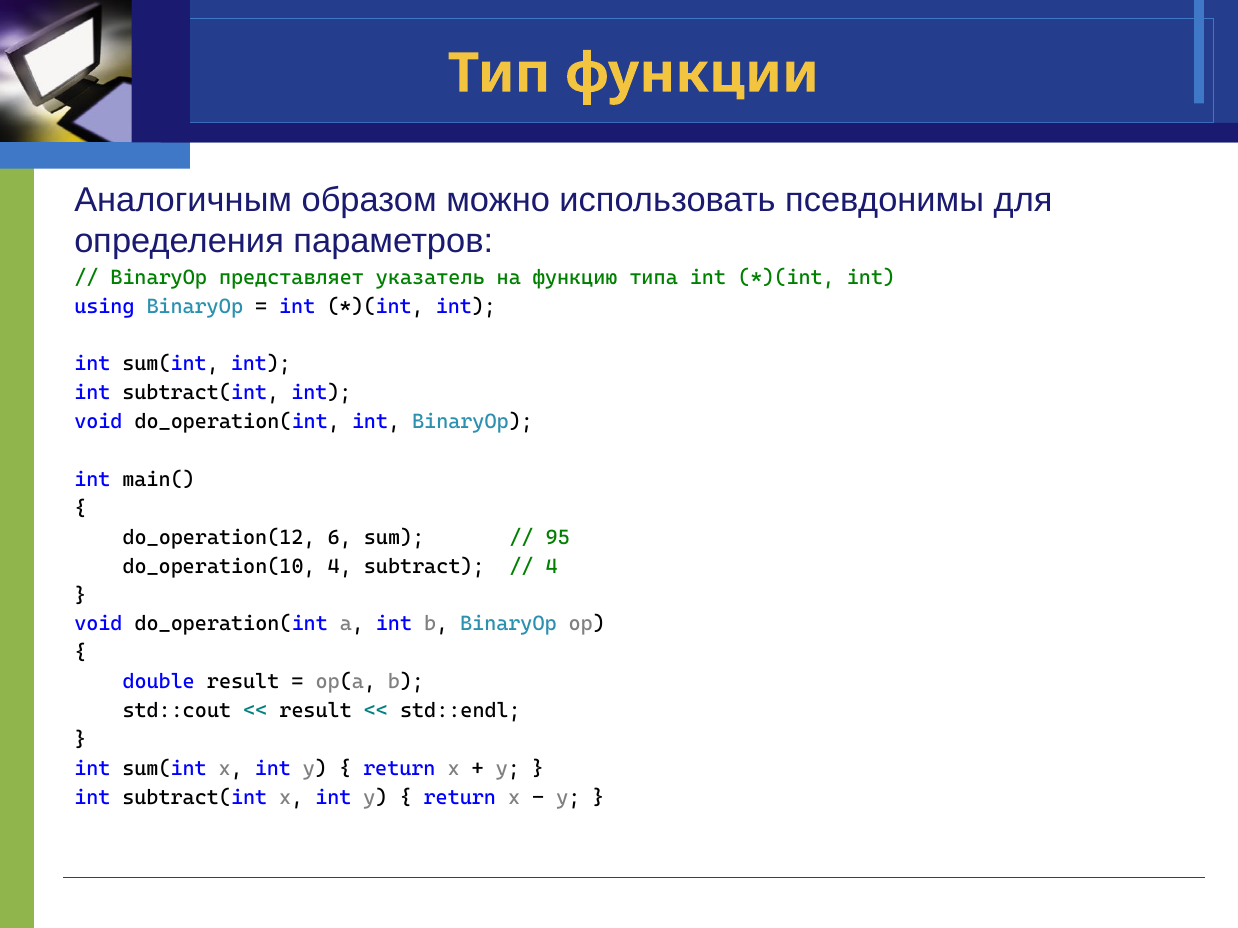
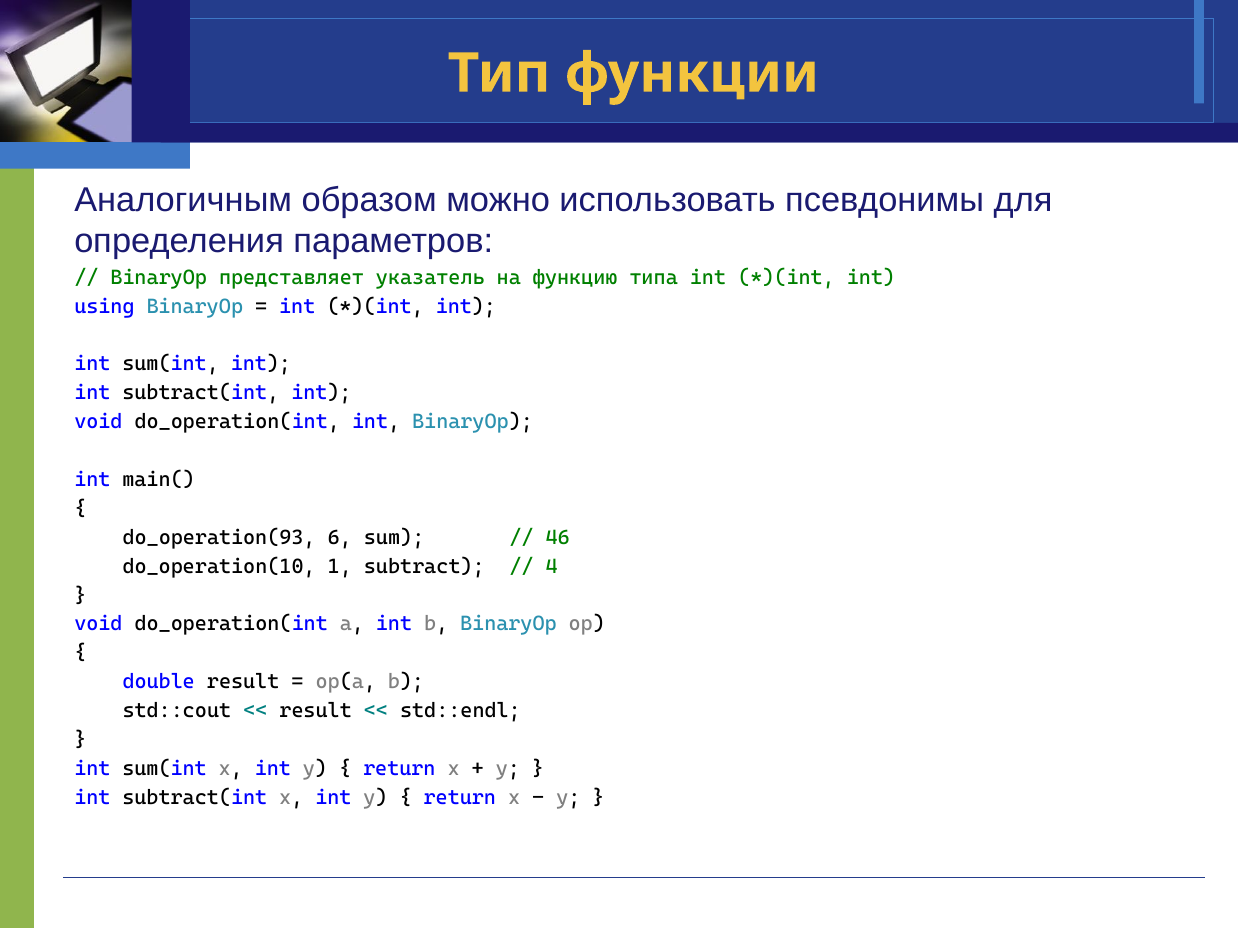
do_operation(12: do_operation(12 -> do_operation(93
95: 95 -> 46
do_operation(10 4: 4 -> 1
